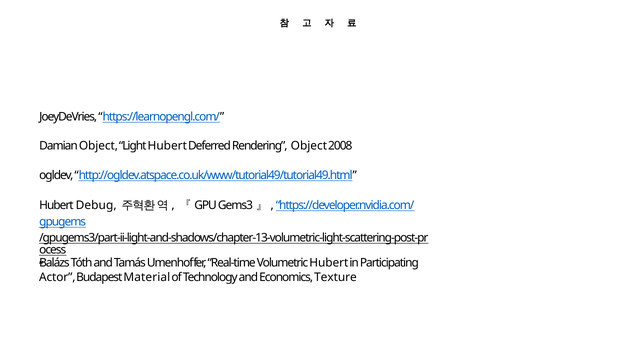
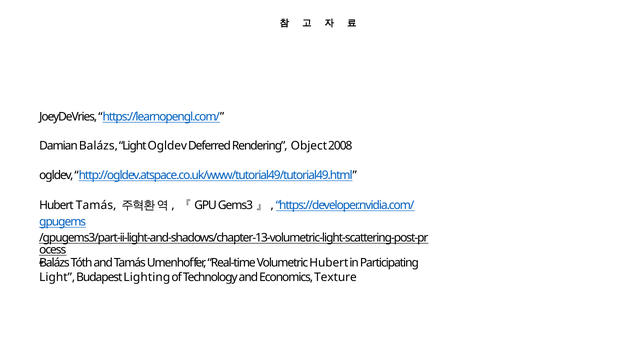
Damian Object: Object -> Balázs
Light Hubert: Hubert -> Ogldev
Hubert Debug: Debug -> Tamás
Actor at (57, 277): Actor -> Light
Material: Material -> Lighting
